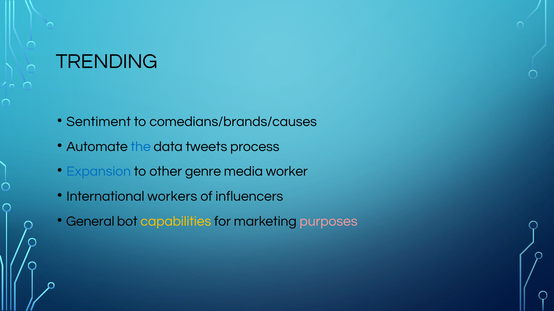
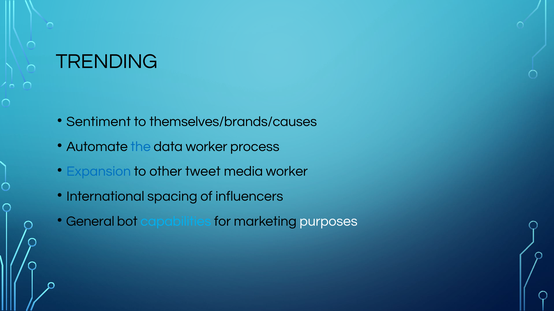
comedians/brands/causes: comedians/brands/causes -> themselves/brands/causes
data tweets: tweets -> worker
genre: genre -> tweet
workers: workers -> spacing
capabilities colour: yellow -> light blue
purposes colour: pink -> white
